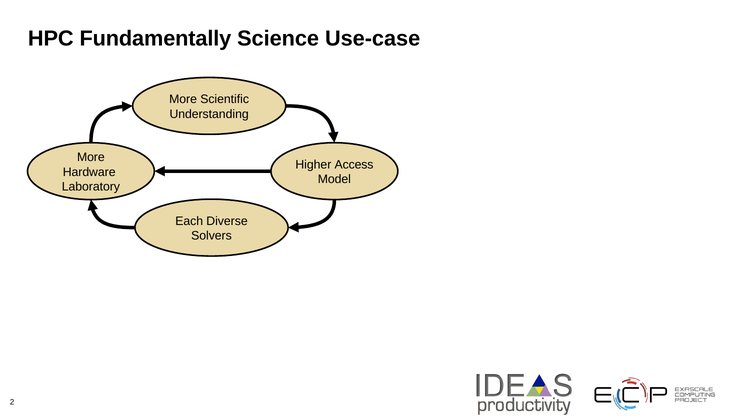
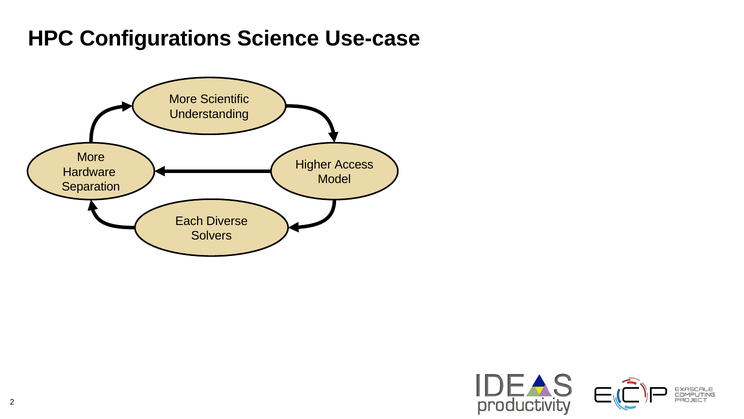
Fundamentally: Fundamentally -> Configurations
Laboratory: Laboratory -> Separation
